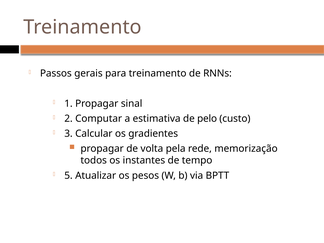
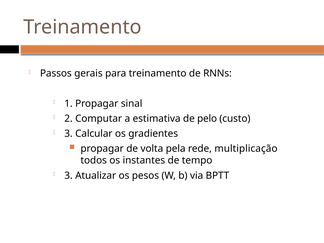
memorização: memorização -> multiplicação
5 at (68, 176): 5 -> 3
